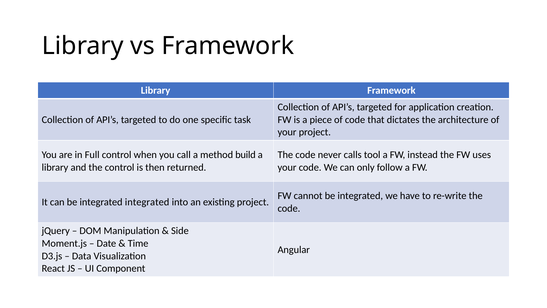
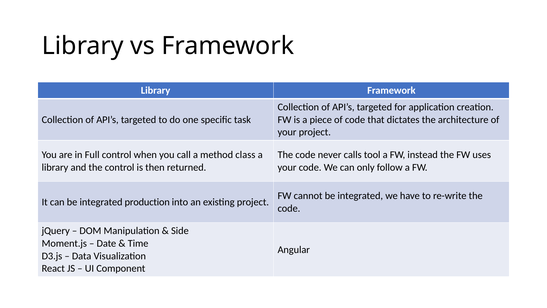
build: build -> class
integrated integrated: integrated -> production
